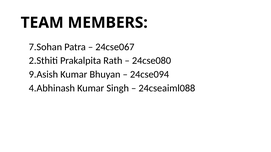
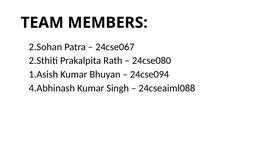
7.Sohan: 7.Sohan -> 2.Sohan
9.Asish: 9.Asish -> 1.Asish
